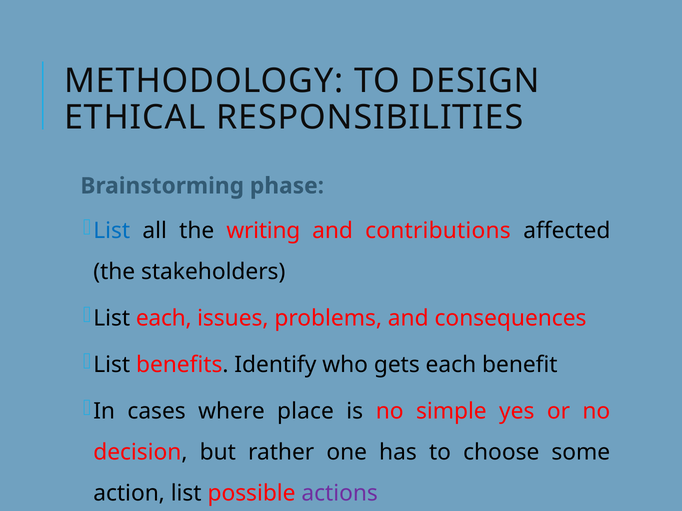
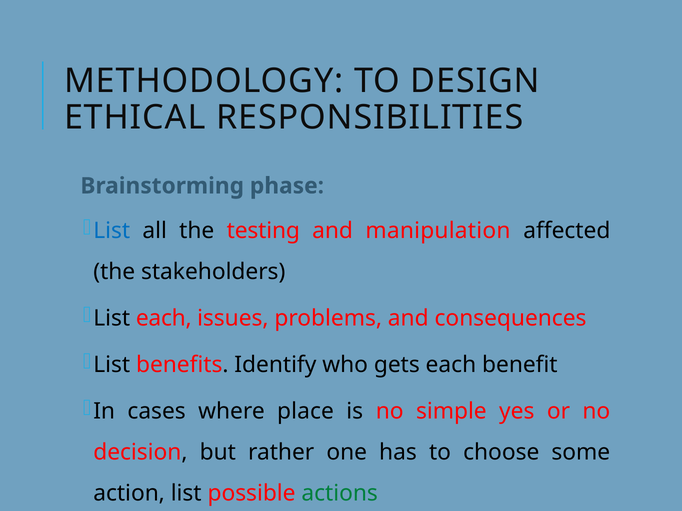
writing: writing -> testing
contributions: contributions -> manipulation
actions colour: purple -> green
